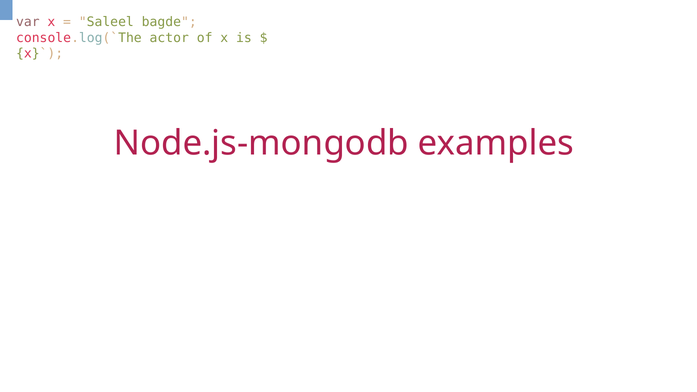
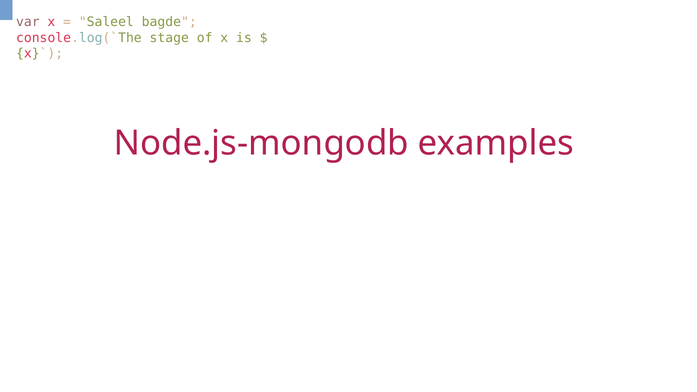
actor: actor -> stage
